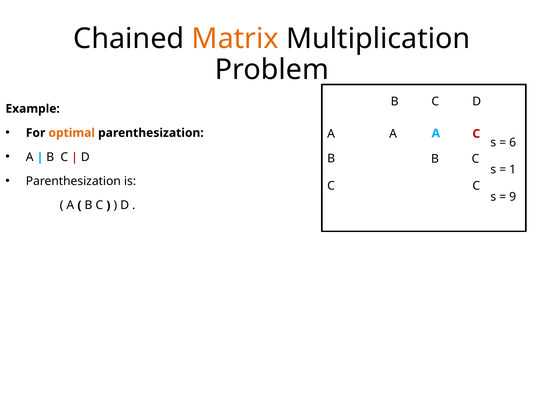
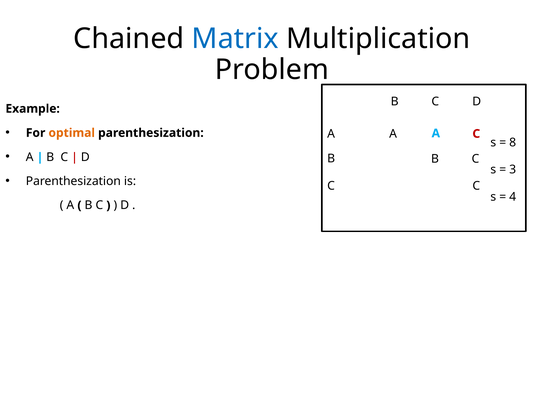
Matrix colour: orange -> blue
6: 6 -> 8
1: 1 -> 3
9: 9 -> 4
